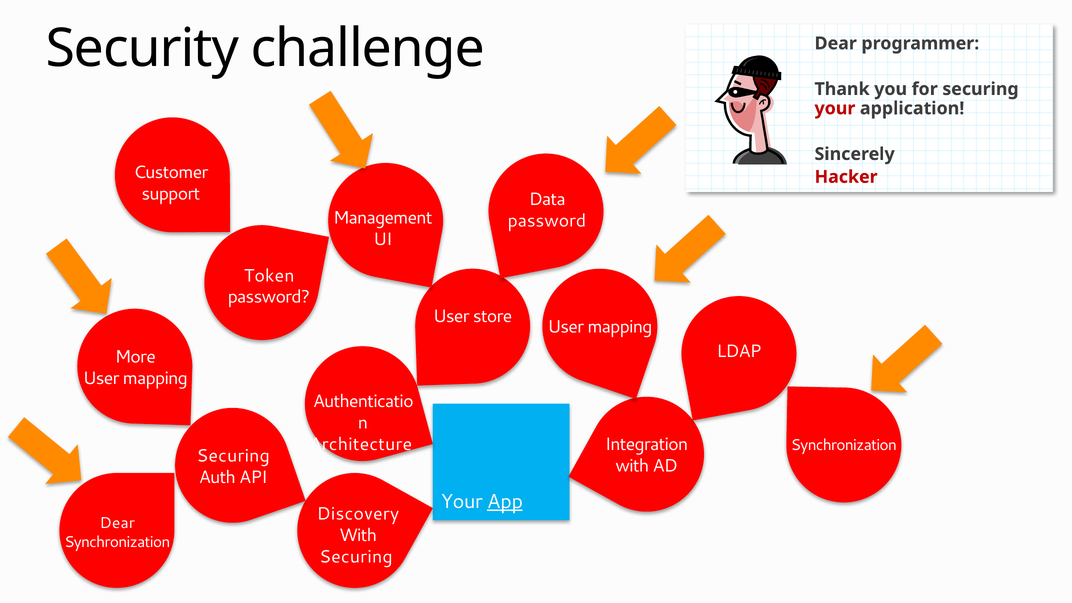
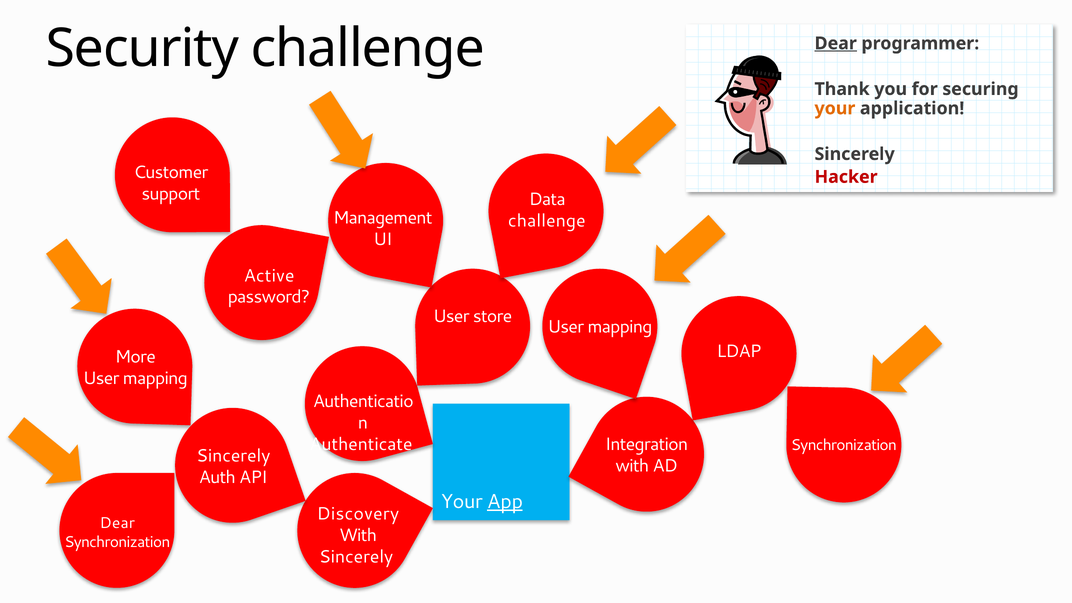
Dear at (836, 43) underline: none -> present
your at (835, 108) colour: red -> orange
password at (547, 221): password -> challenge
Token: Token -> Active
Architecture: Architecture -> Authenticate
Securing at (233, 456): Securing -> Sincerely
Securing at (356, 557): Securing -> Sincerely
